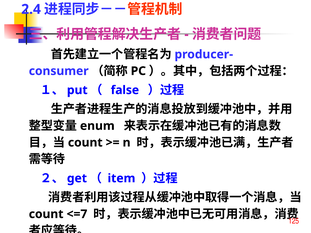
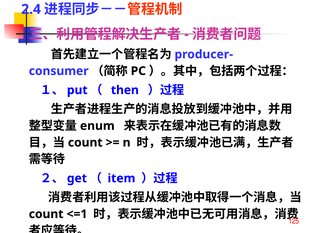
false: false -> then
<=7: <=7 -> <=1
